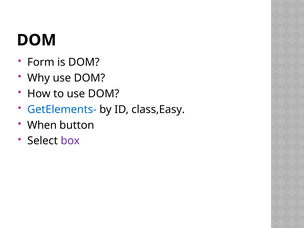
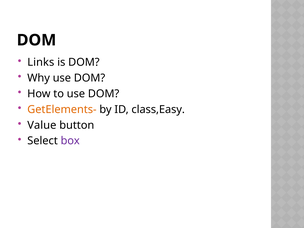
Form: Form -> Links
GetElements- colour: blue -> orange
When: When -> Value
